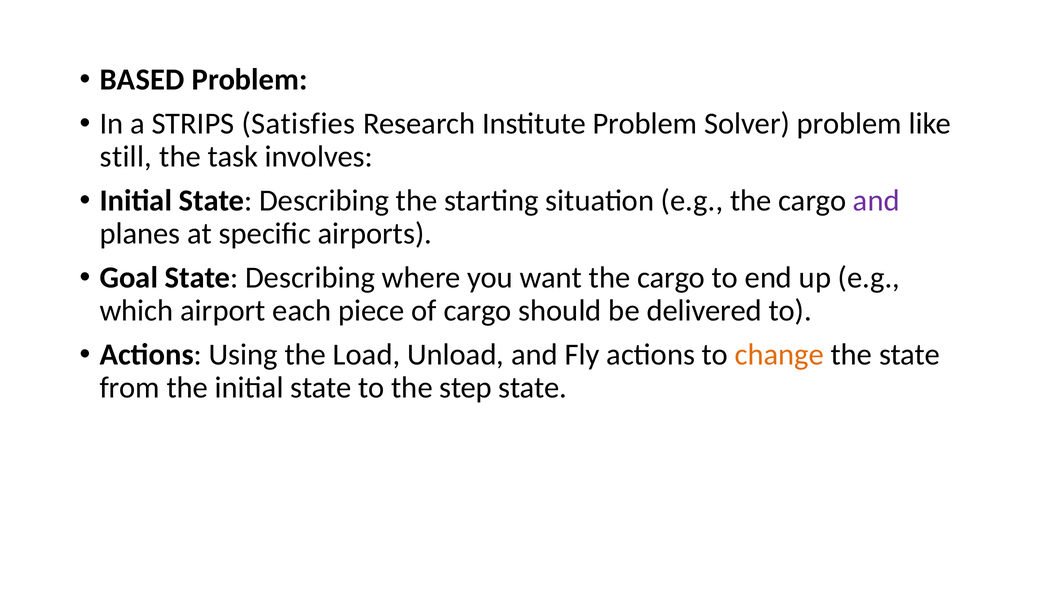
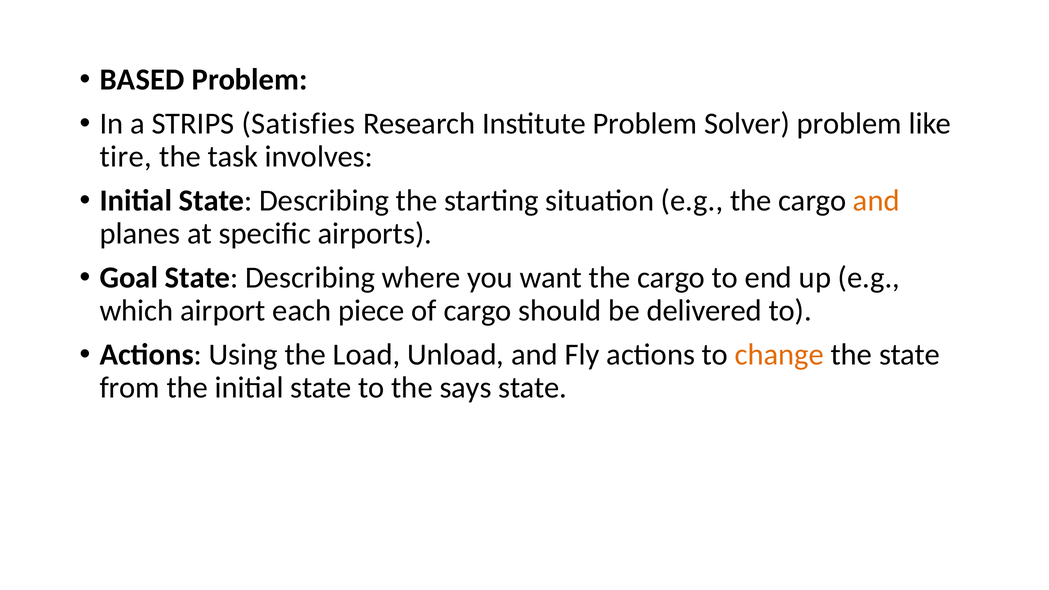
still: still -> tire
and at (876, 201) colour: purple -> orange
step: step -> says
